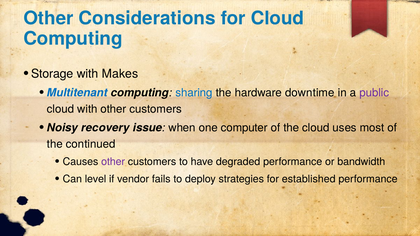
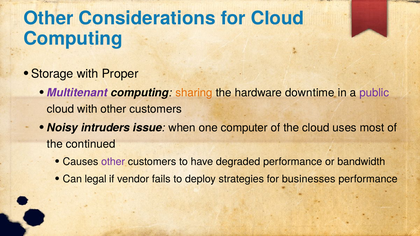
Makes: Makes -> Proper
Multitenant colour: blue -> purple
sharing colour: blue -> orange
recovery: recovery -> intruders
level: level -> legal
established: established -> businesses
